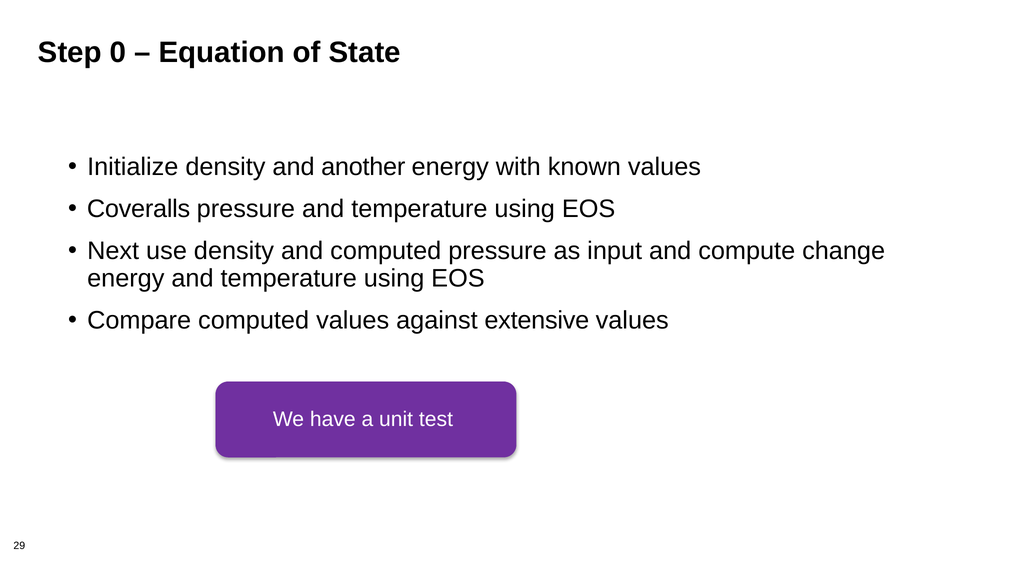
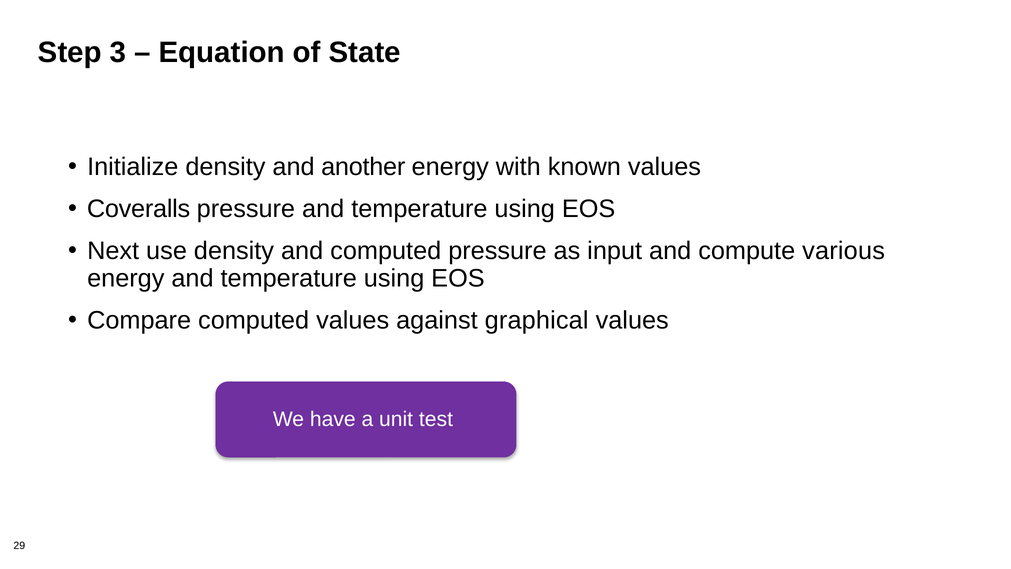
0: 0 -> 3
change: change -> various
extensive: extensive -> graphical
